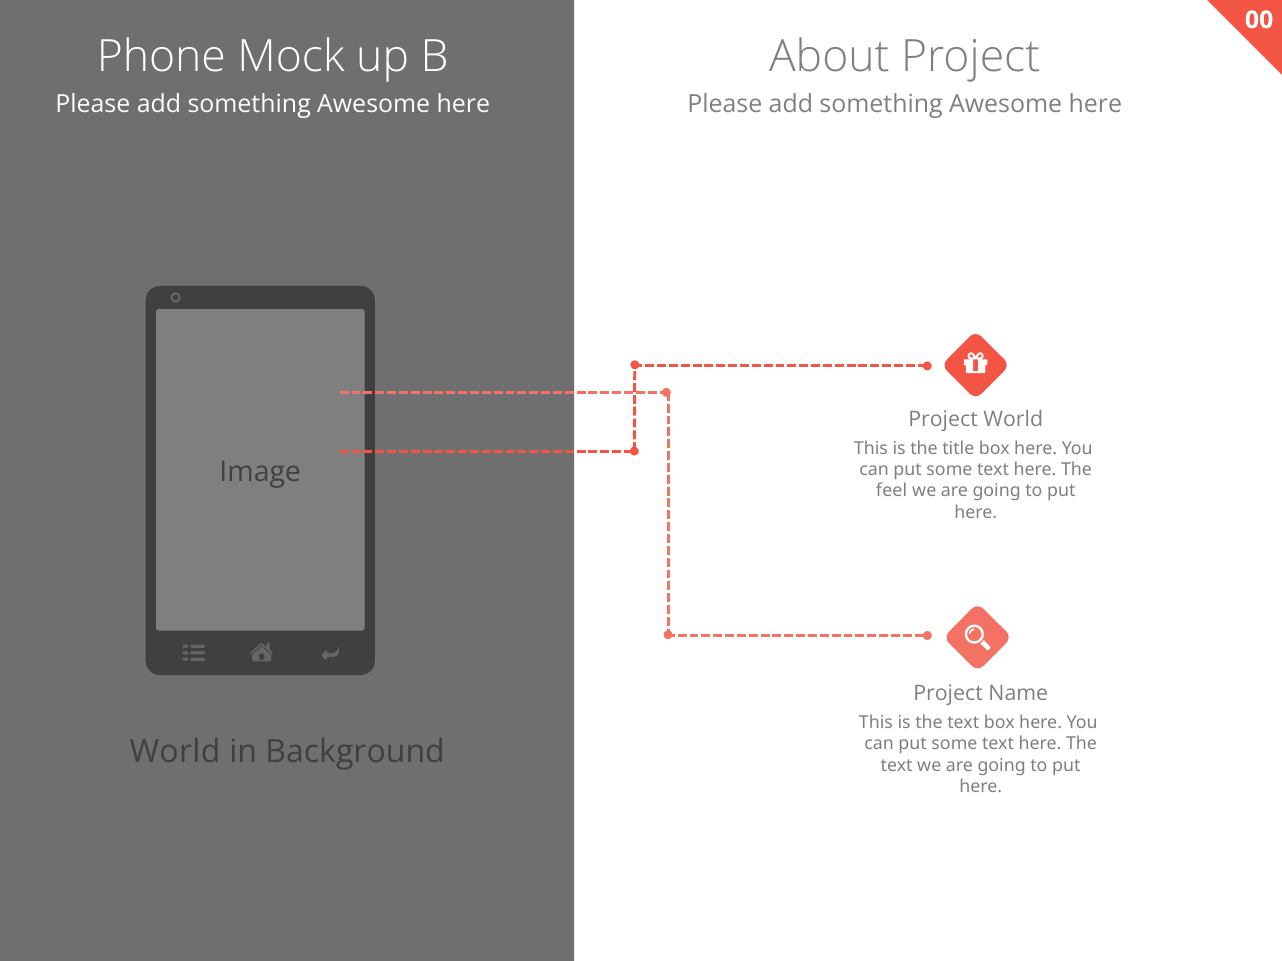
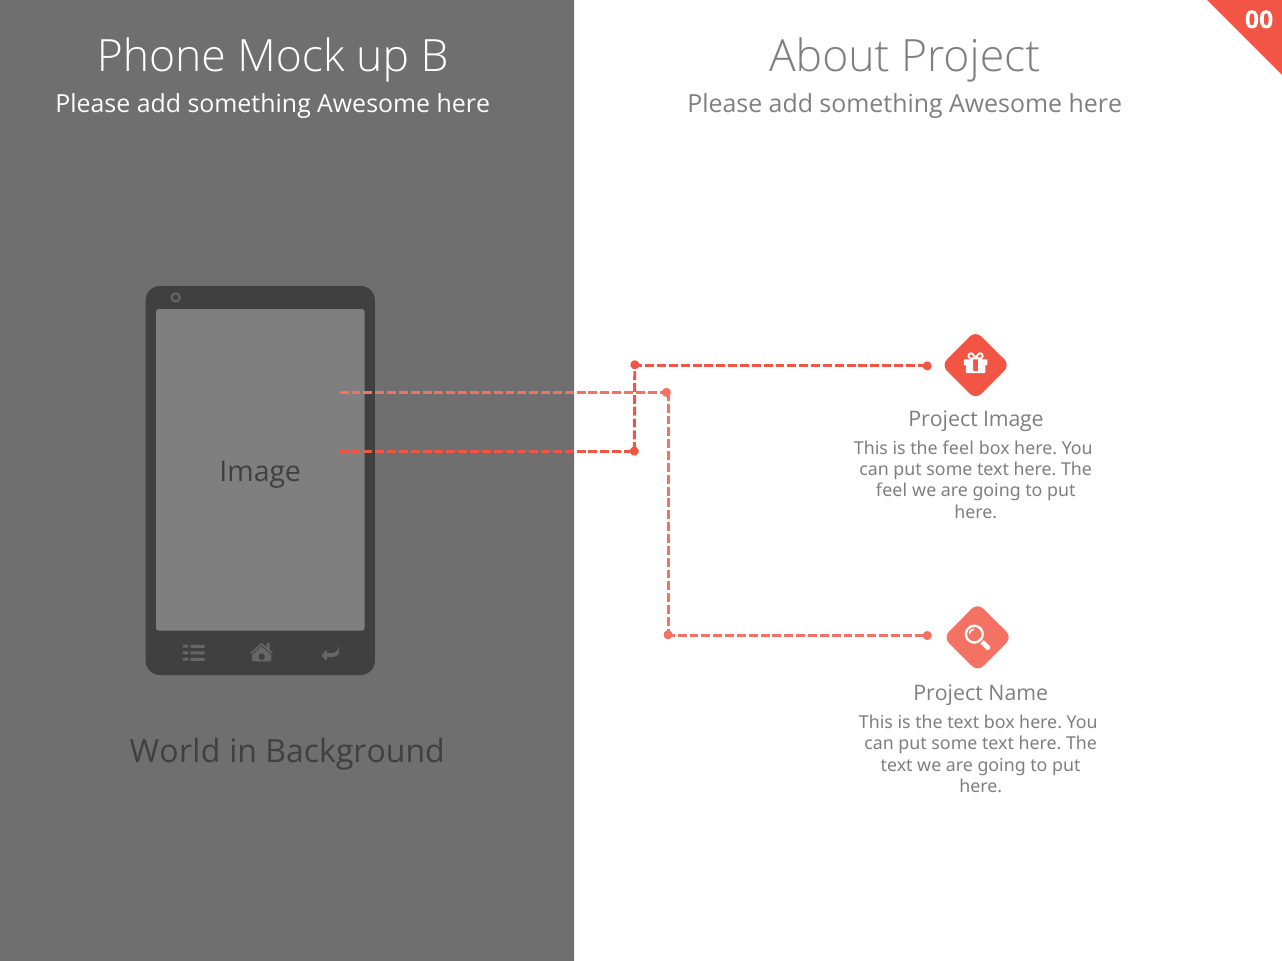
Project World: World -> Image
is the title: title -> feel
